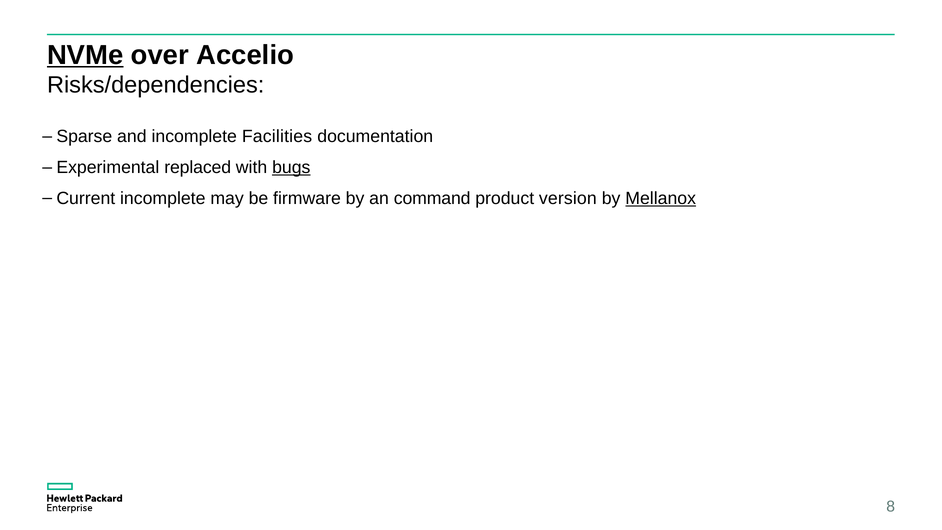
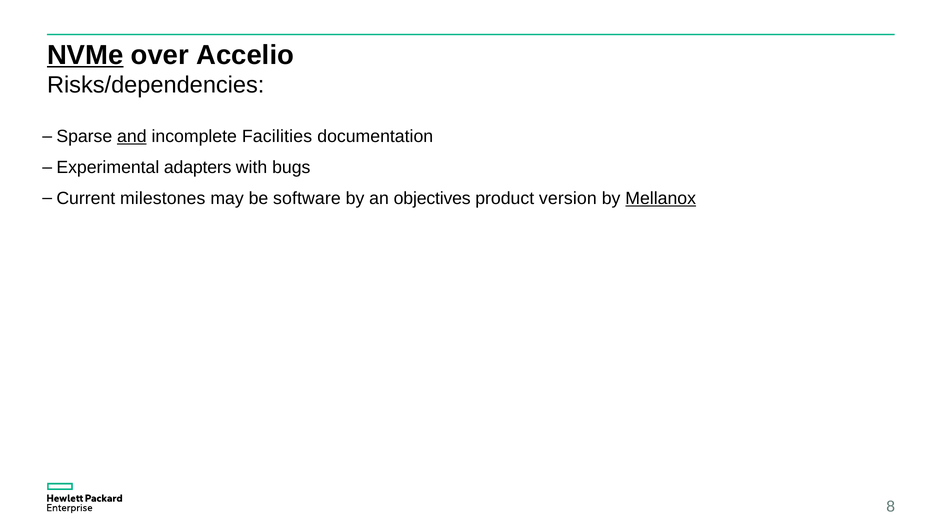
and underline: none -> present
replaced: replaced -> adapters
bugs underline: present -> none
Current incomplete: incomplete -> milestones
firmware: firmware -> software
command: command -> objectives
